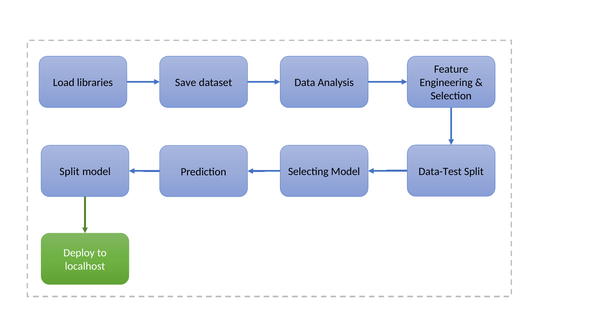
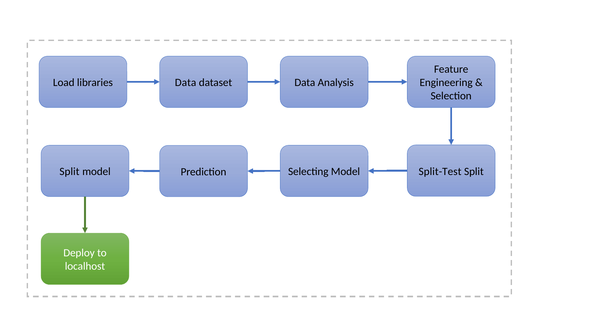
libraries Save: Save -> Data
Data-Test: Data-Test -> Split-Test
